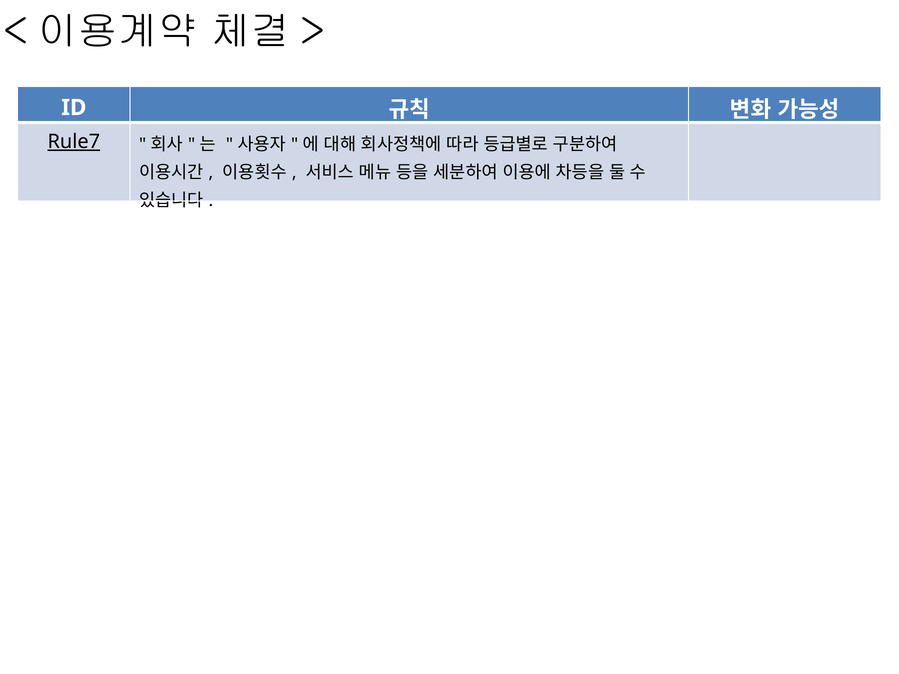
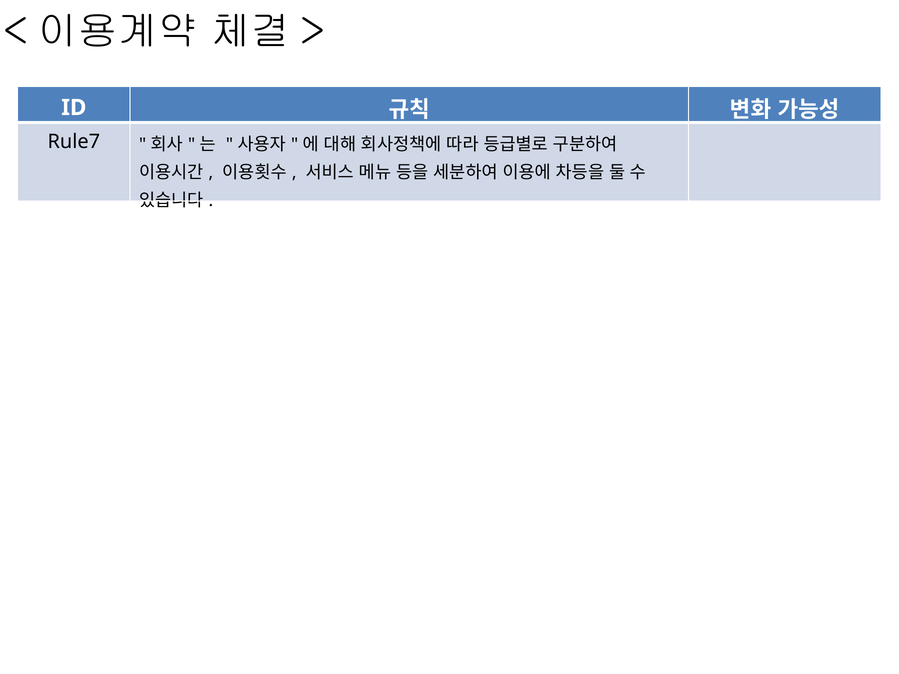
Rule7 underline: present -> none
